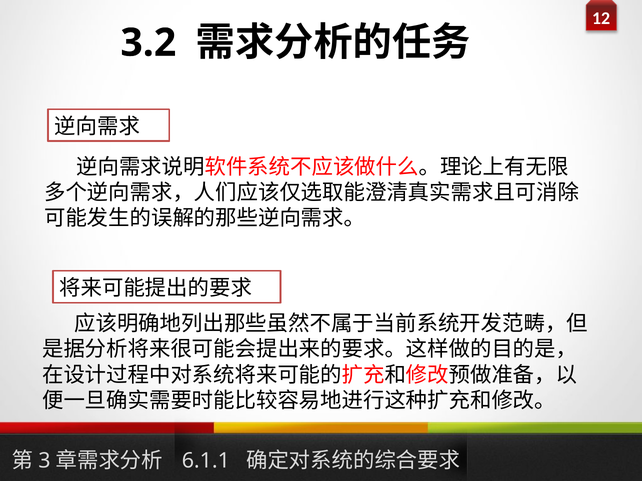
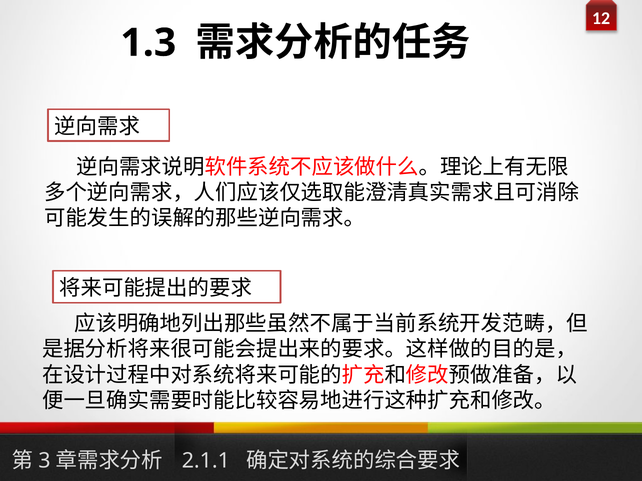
3.2: 3.2 -> 1.3
6.1.1: 6.1.1 -> 2.1.1
